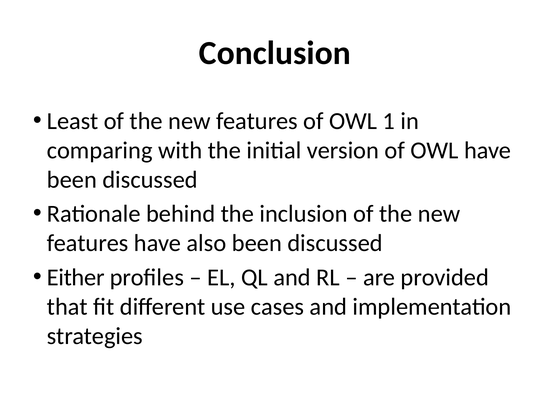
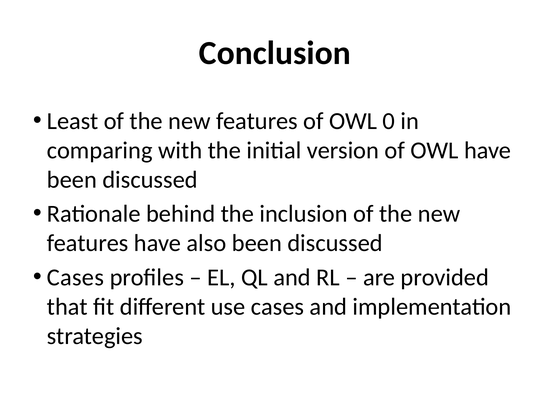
1: 1 -> 0
Either at (76, 278): Either -> Cases
